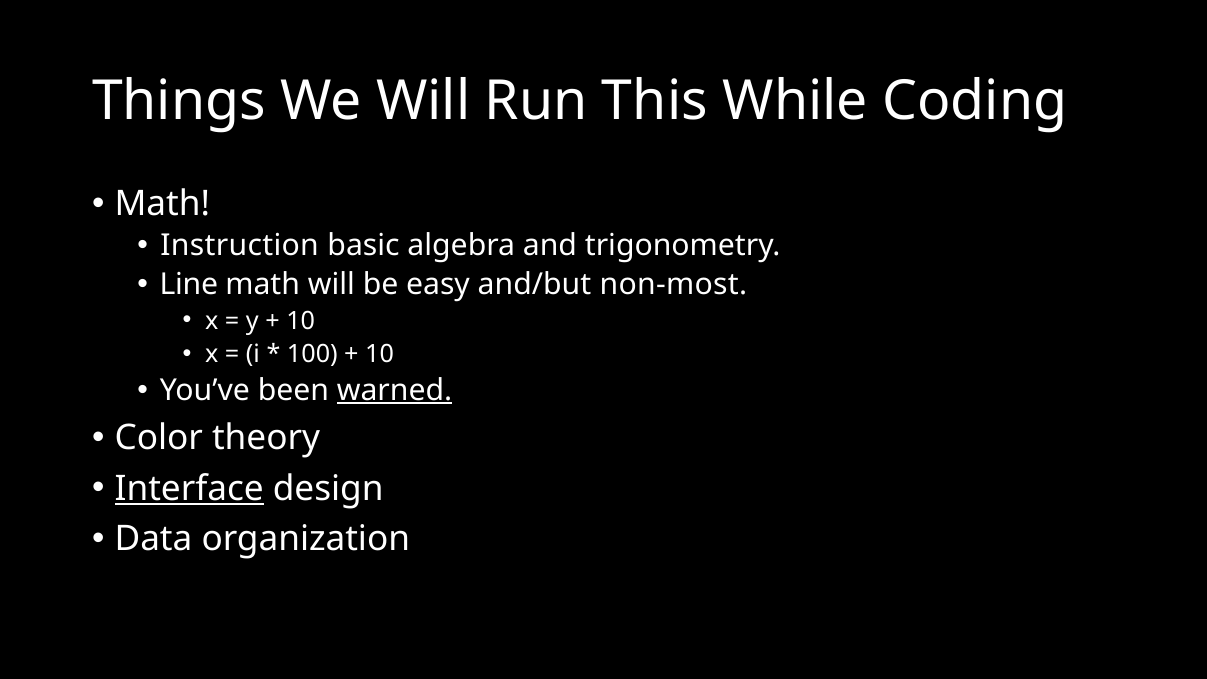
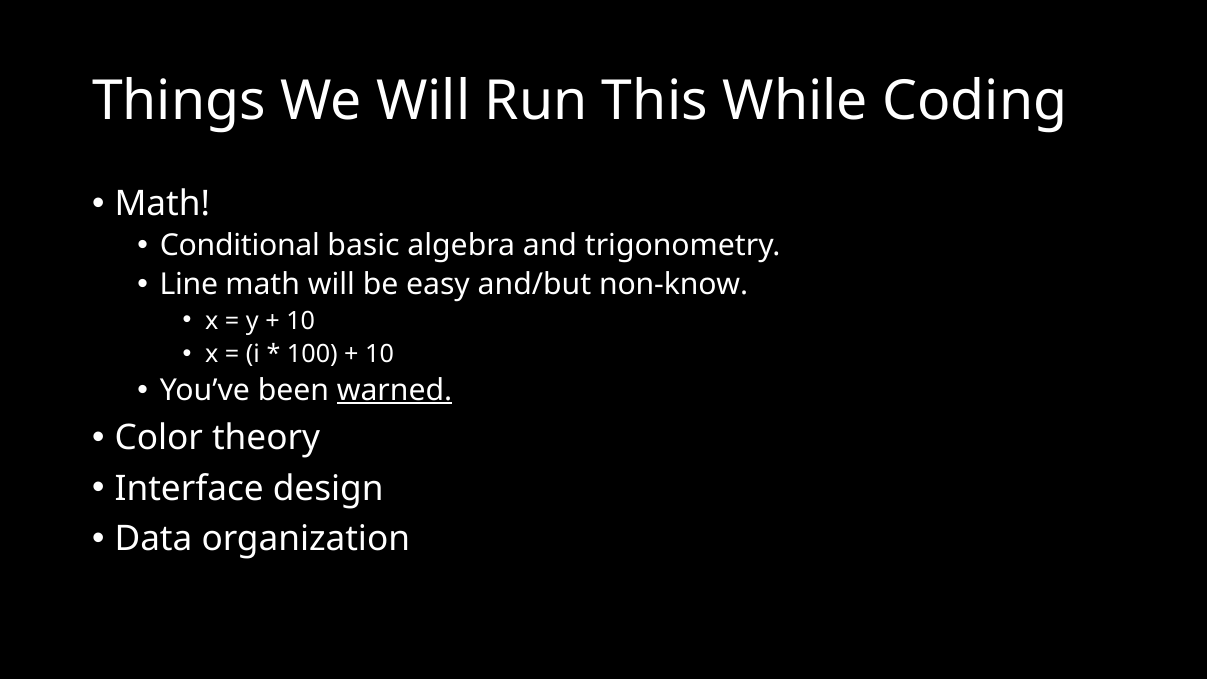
Instruction: Instruction -> Conditional
non-most: non-most -> non-know
Interface underline: present -> none
